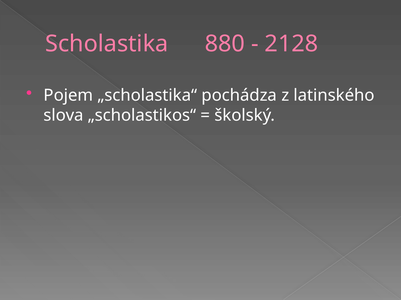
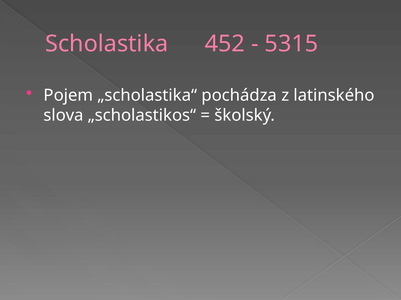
880: 880 -> 452
2128: 2128 -> 5315
